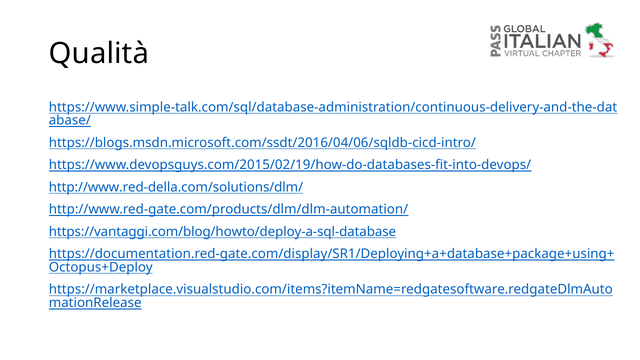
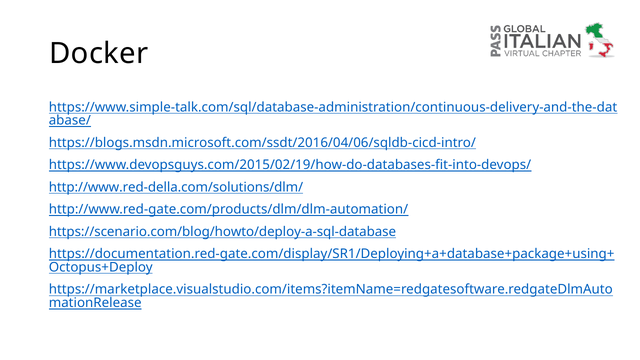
Qualità: Qualità -> Docker
https://vantaggi.com/blog/howto/deploy-a-sql-database: https://vantaggi.com/blog/howto/deploy-a-sql-database -> https://scenario.com/blog/howto/deploy-a-sql-database
